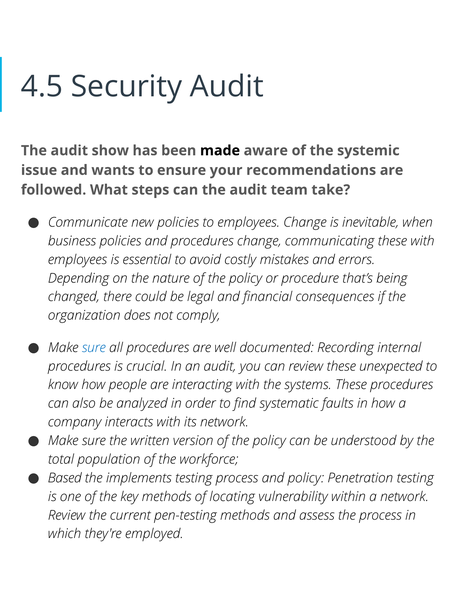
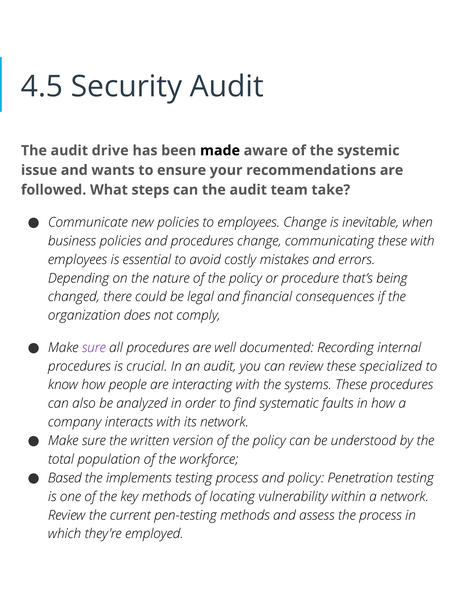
show: show -> drive
sure at (94, 348) colour: blue -> purple
unexpected: unexpected -> specialized
